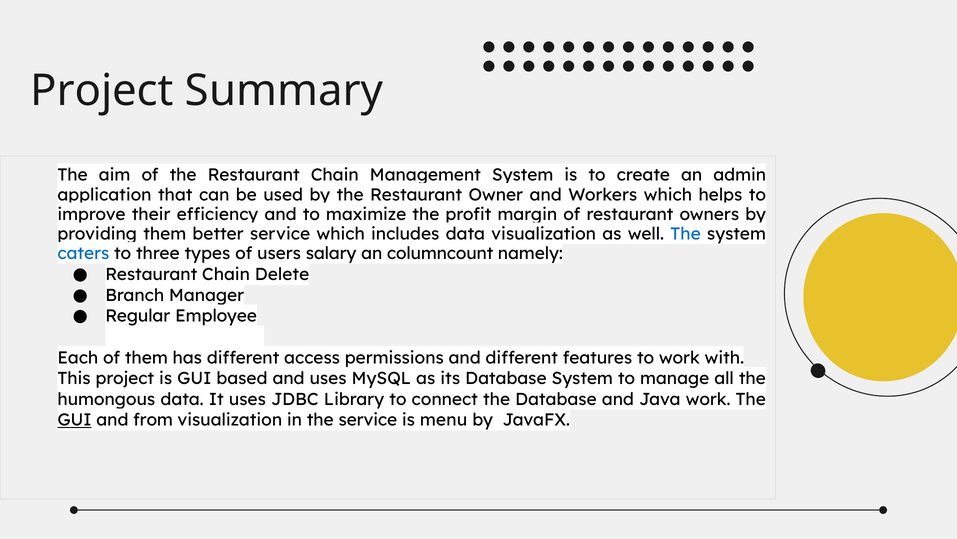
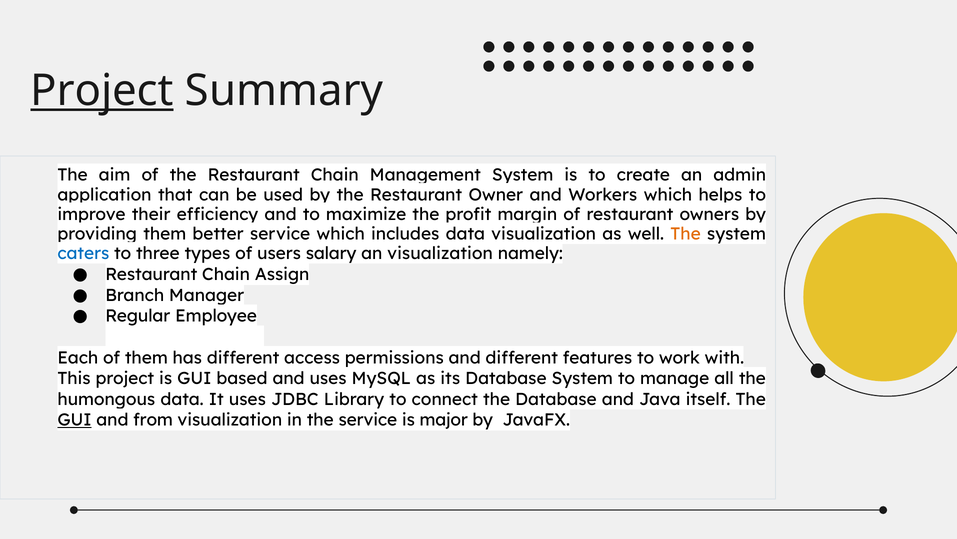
Project at (102, 91) underline: none -> present
The at (686, 234) colour: blue -> orange
an columncount: columncount -> visualization
Delete: Delete -> Assign
Java work: work -> itself
menu: menu -> major
